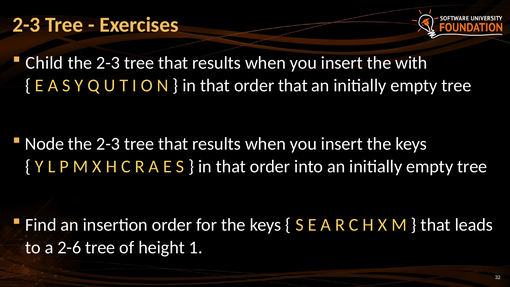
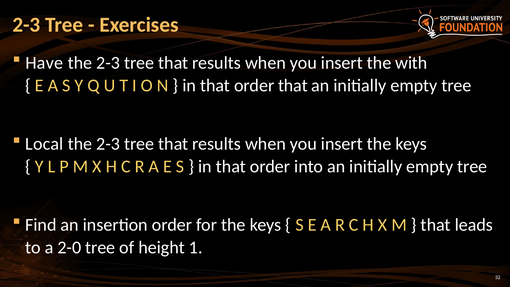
Child: Child -> Have
Node: Node -> Local
2-6: 2-6 -> 2-0
